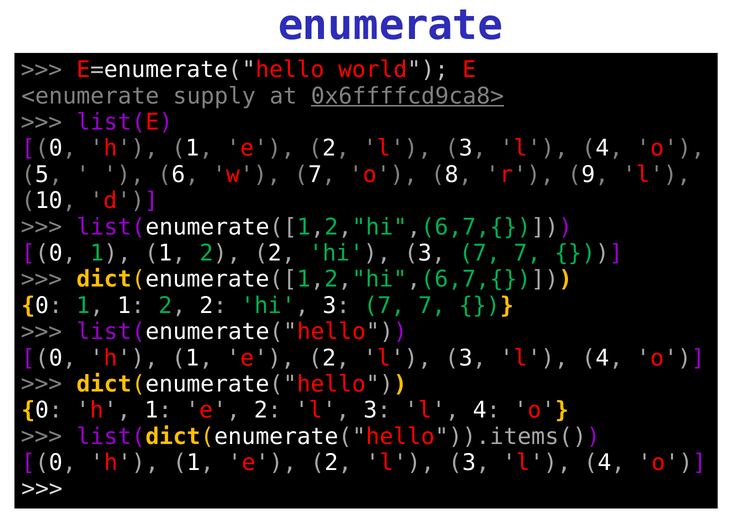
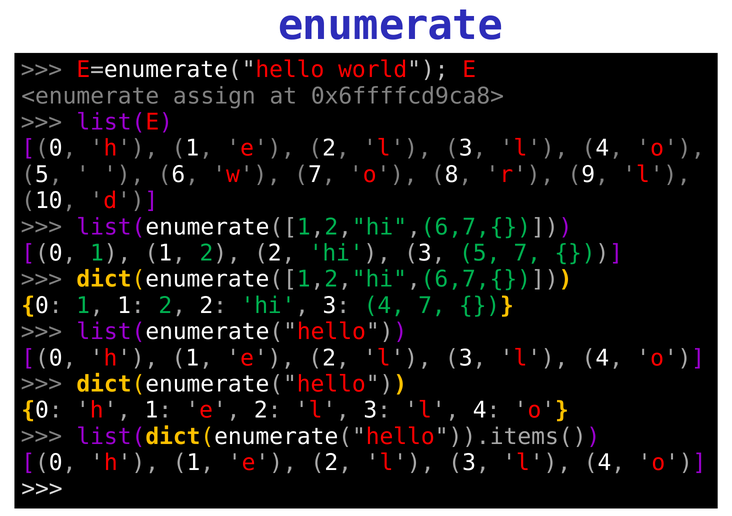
supply: supply -> assign
0x6ffffcd9ca8> underline: present -> none
7 at (480, 253): 7 -> 5
7 at (384, 305): 7 -> 4
